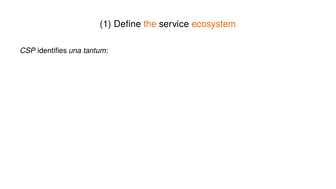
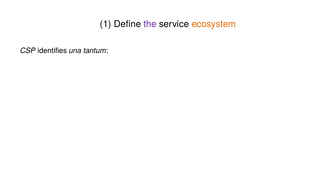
the colour: orange -> purple
